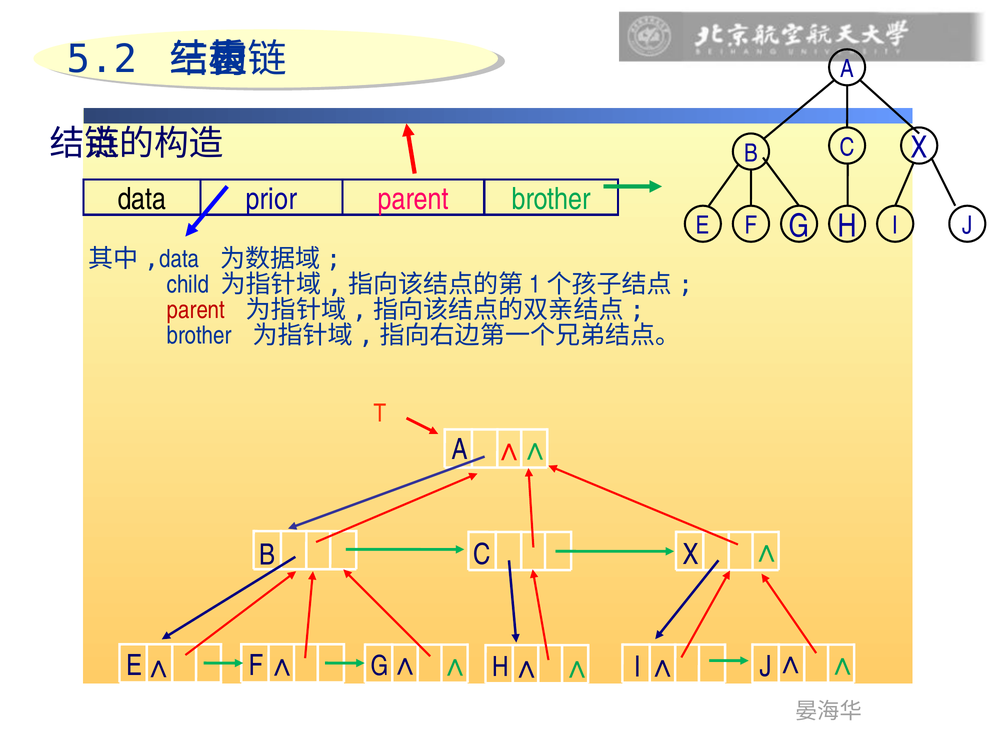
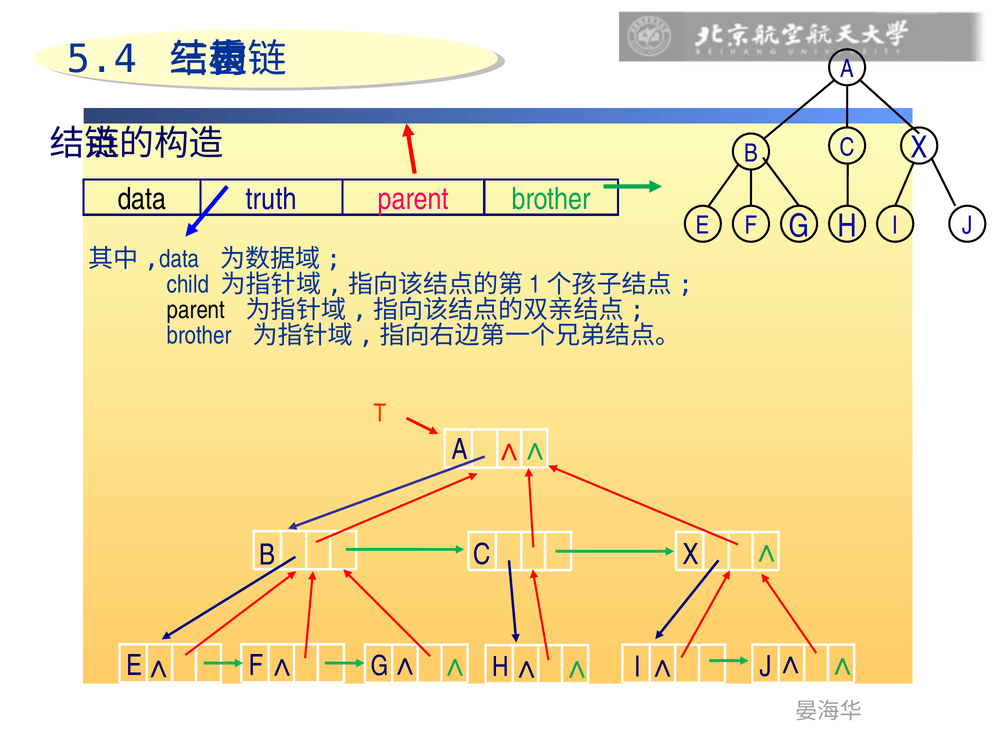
5.2: 5.2 -> 5.4
prior: prior -> truth
parent at (196, 310) colour: red -> black
